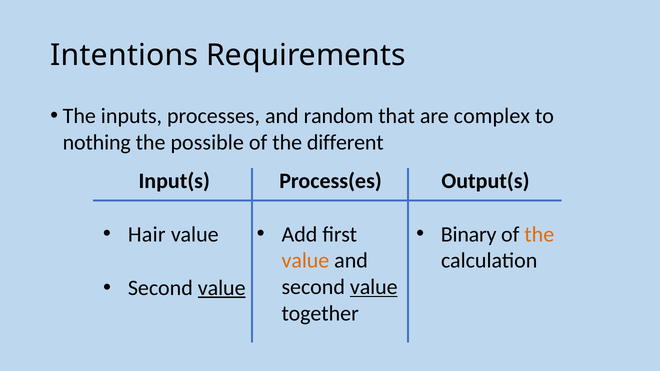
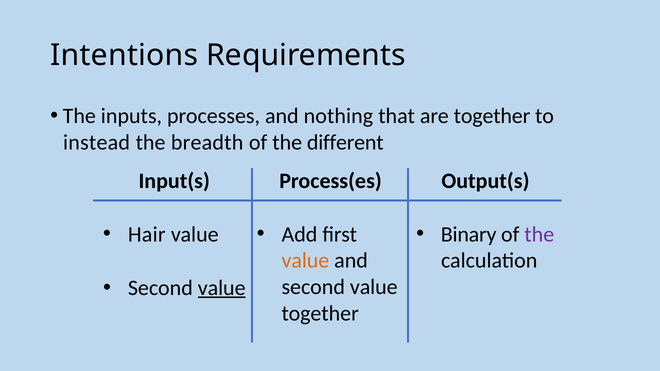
random: random -> nothing
are complex: complex -> together
nothing: nothing -> instead
possible: possible -> breadth
the at (539, 235) colour: orange -> purple
value at (374, 287) underline: present -> none
